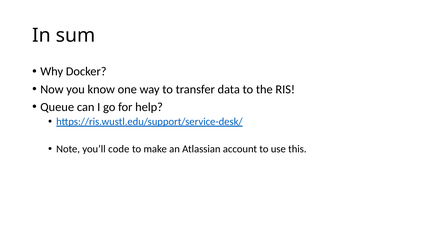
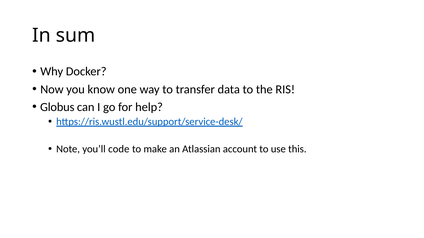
Queue: Queue -> Globus
